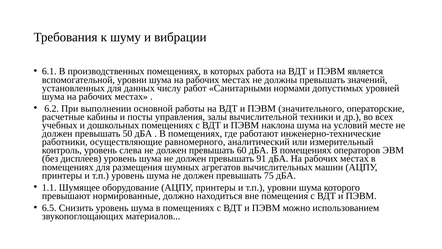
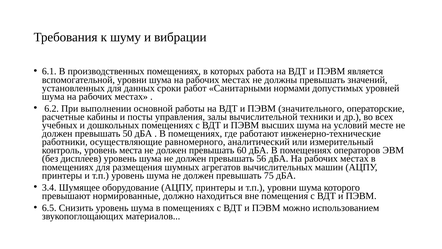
числу: числу -> сроки
наклона: наклона -> высших
слева: слева -> места
91: 91 -> 56
1.1: 1.1 -> 3.4
